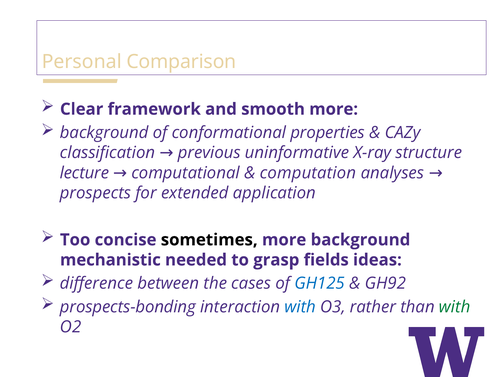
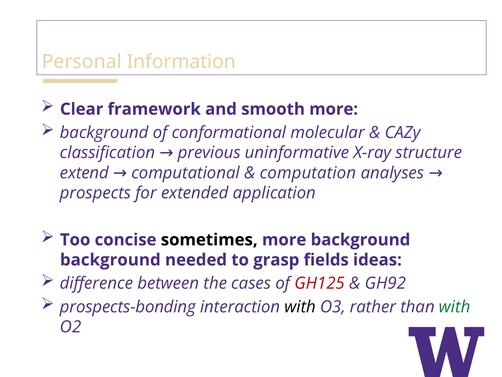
Comparison: Comparison -> Information
properties: properties -> molecular
lecture: lecture -> extend
mechanistic at (110, 260): mechanistic -> background
GH125 colour: blue -> red
with at (300, 306) colour: blue -> black
